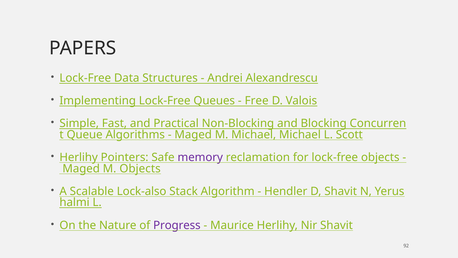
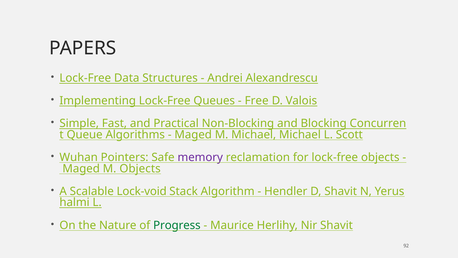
Herlihy at (79, 157): Herlihy -> Wuhan
Lock-also: Lock-also -> Lock-void
Progress colour: purple -> green
